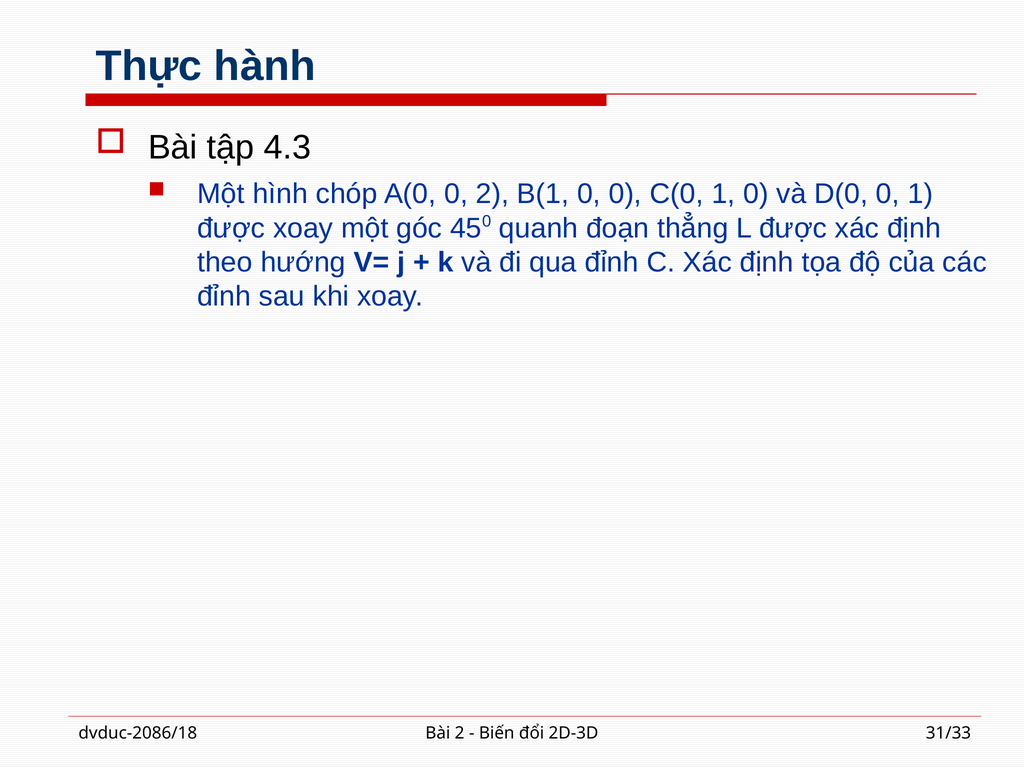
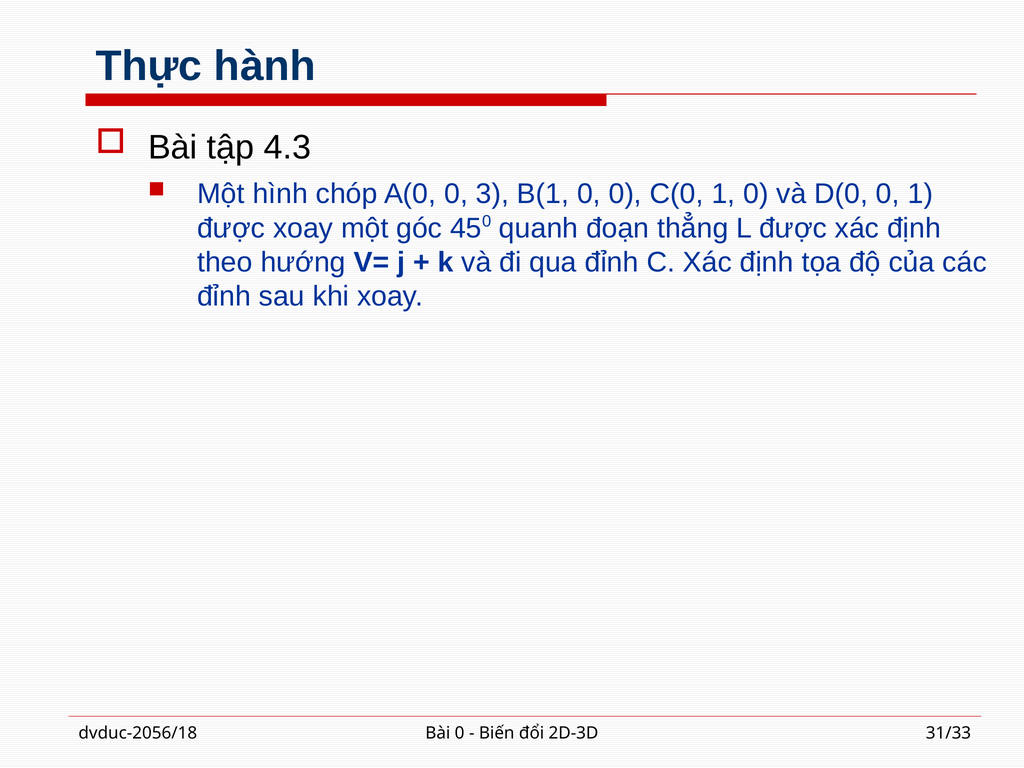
0 2: 2 -> 3
dvduc-2086/18: dvduc-2086/18 -> dvduc-2056/18
Bài 2: 2 -> 0
